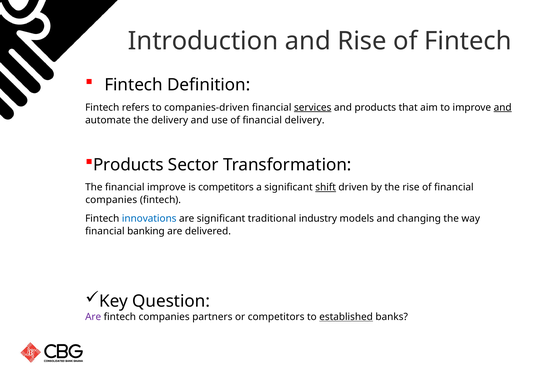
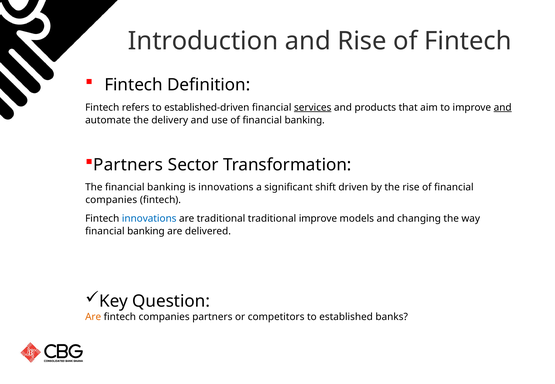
companies-driven: companies-driven -> established-driven
of financial delivery: delivery -> banking
Products at (128, 165): Products -> Partners
The financial improve: improve -> banking
is competitors: competitors -> innovations
shift underline: present -> none
are significant: significant -> traditional
traditional industry: industry -> improve
Are at (93, 317) colour: purple -> orange
established underline: present -> none
